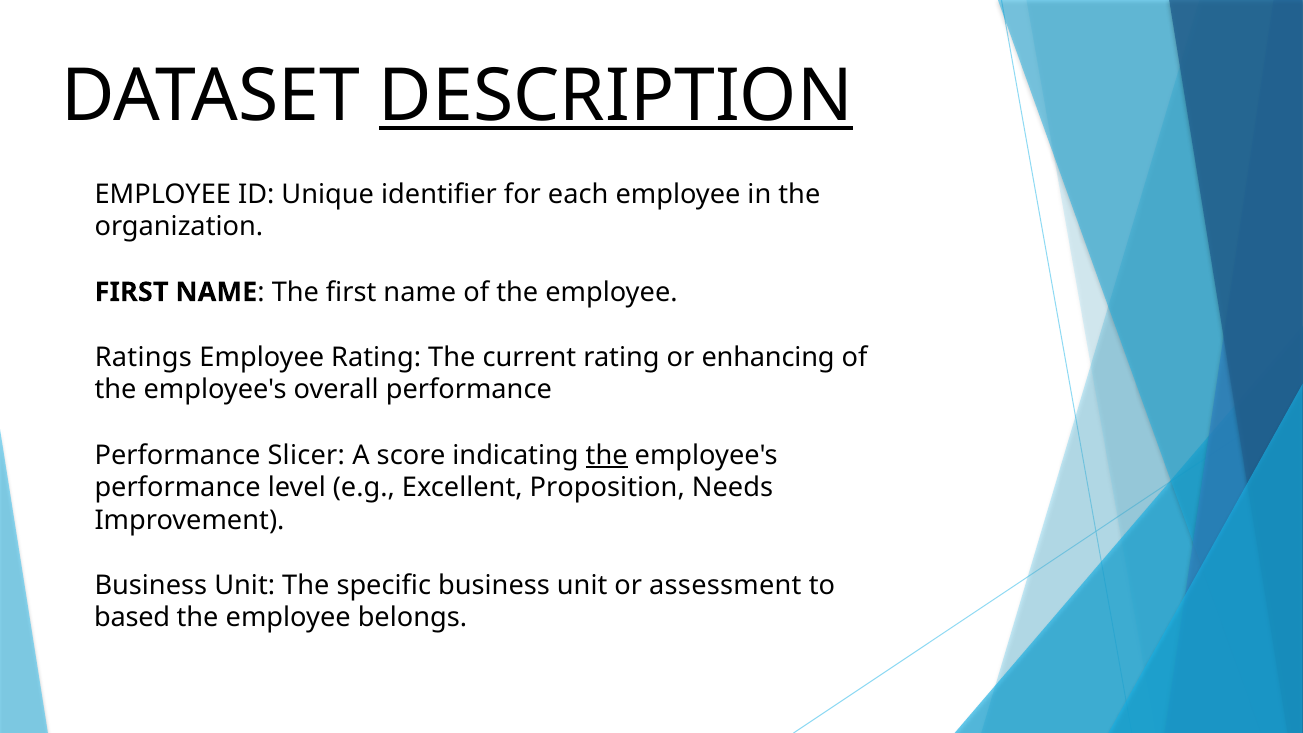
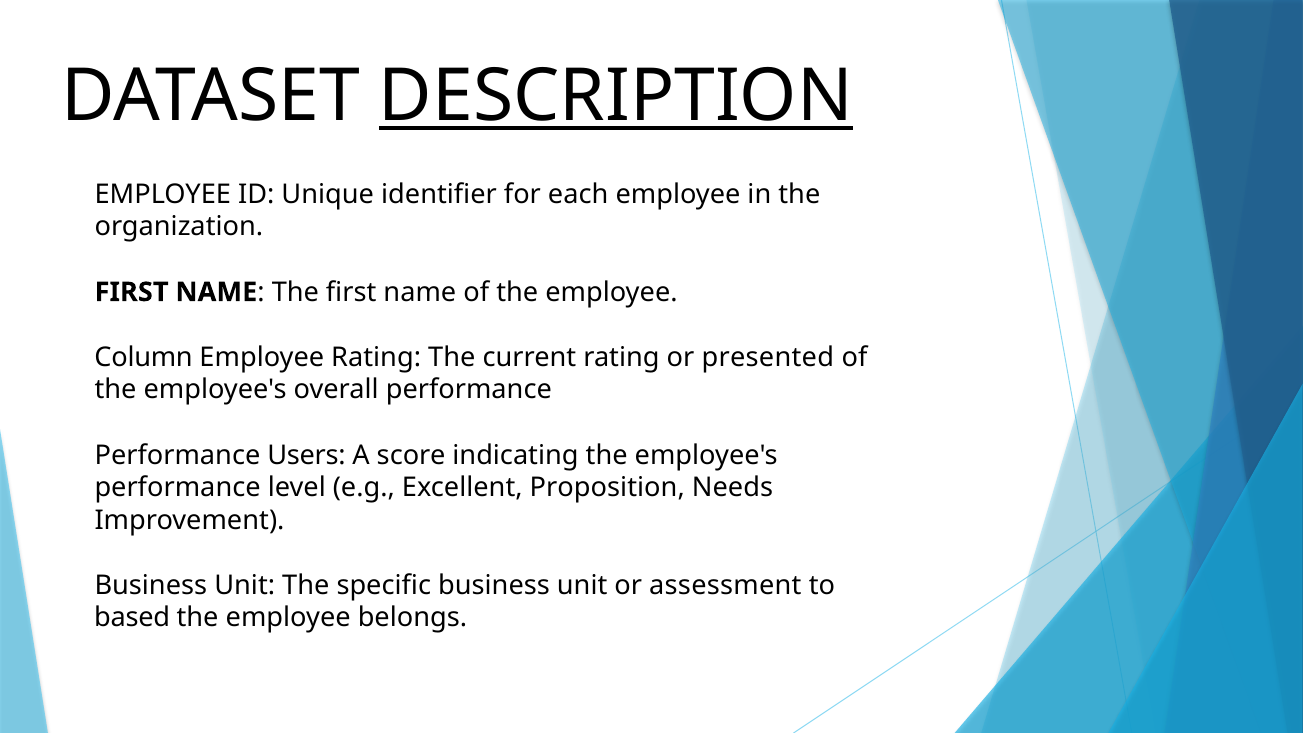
Ratings: Ratings -> Column
enhancing: enhancing -> presented
Slicer: Slicer -> Users
the at (607, 455) underline: present -> none
